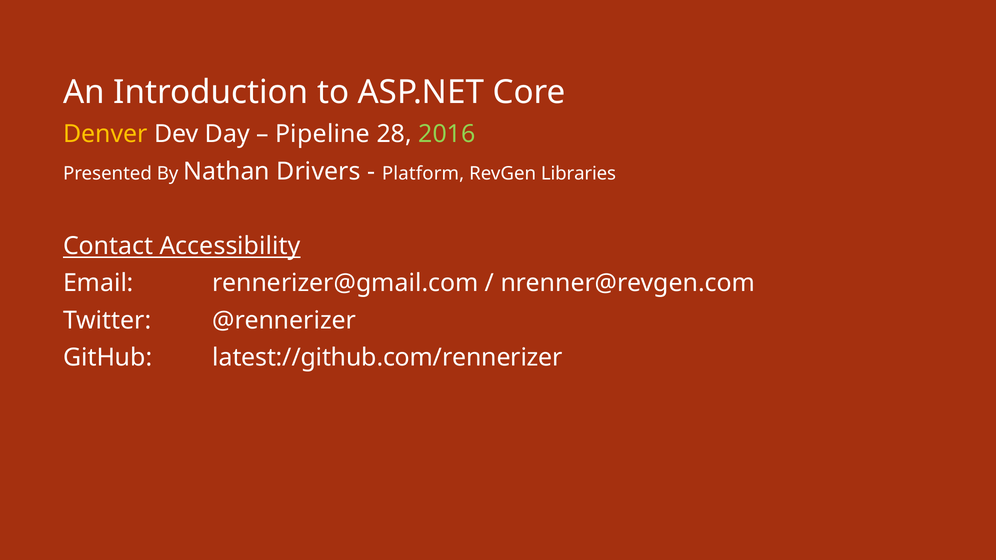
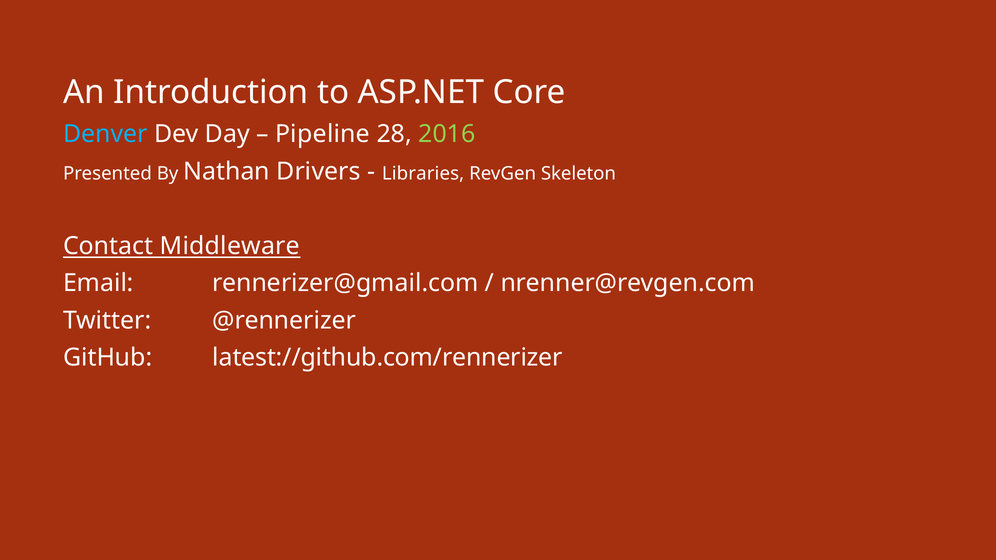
Denver colour: yellow -> light blue
Platform: Platform -> Libraries
Libraries: Libraries -> Skeleton
Accessibility: Accessibility -> Middleware
